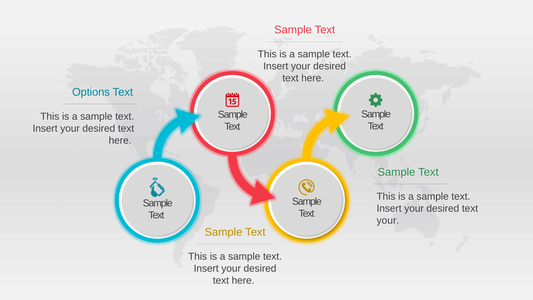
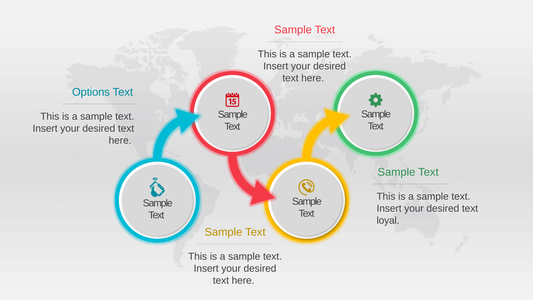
your at (388, 220): your -> loyal
